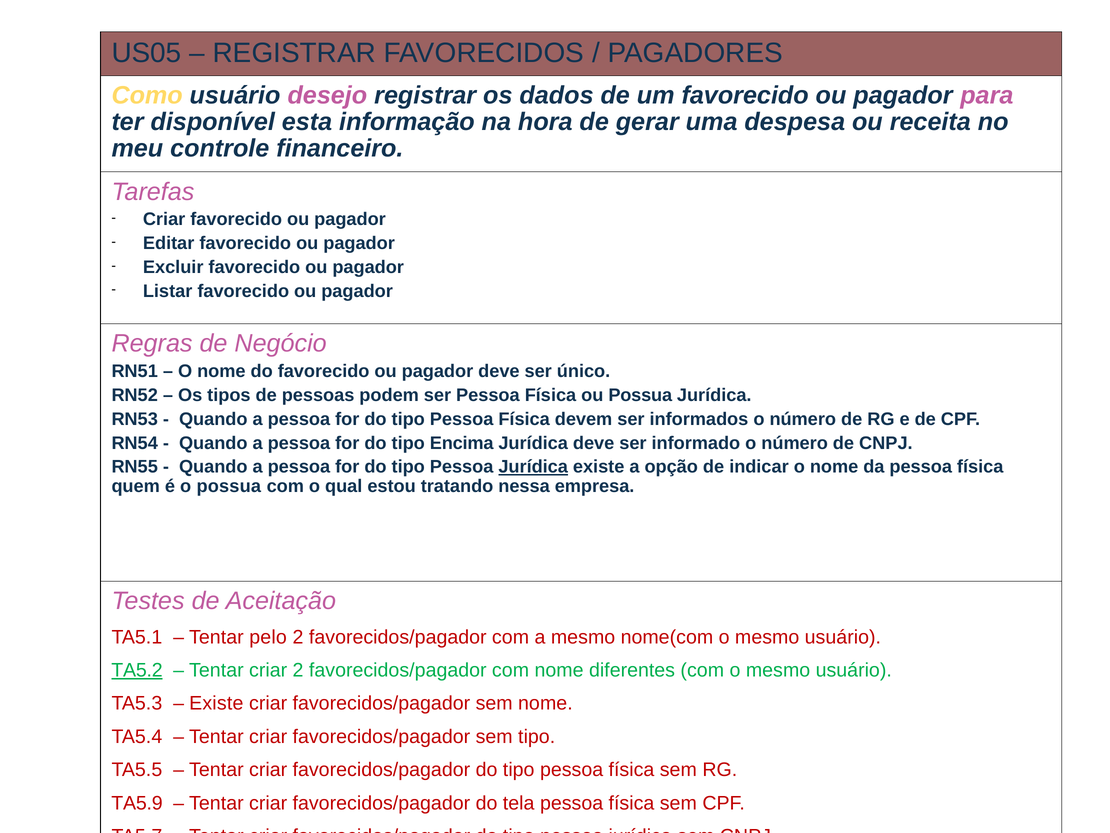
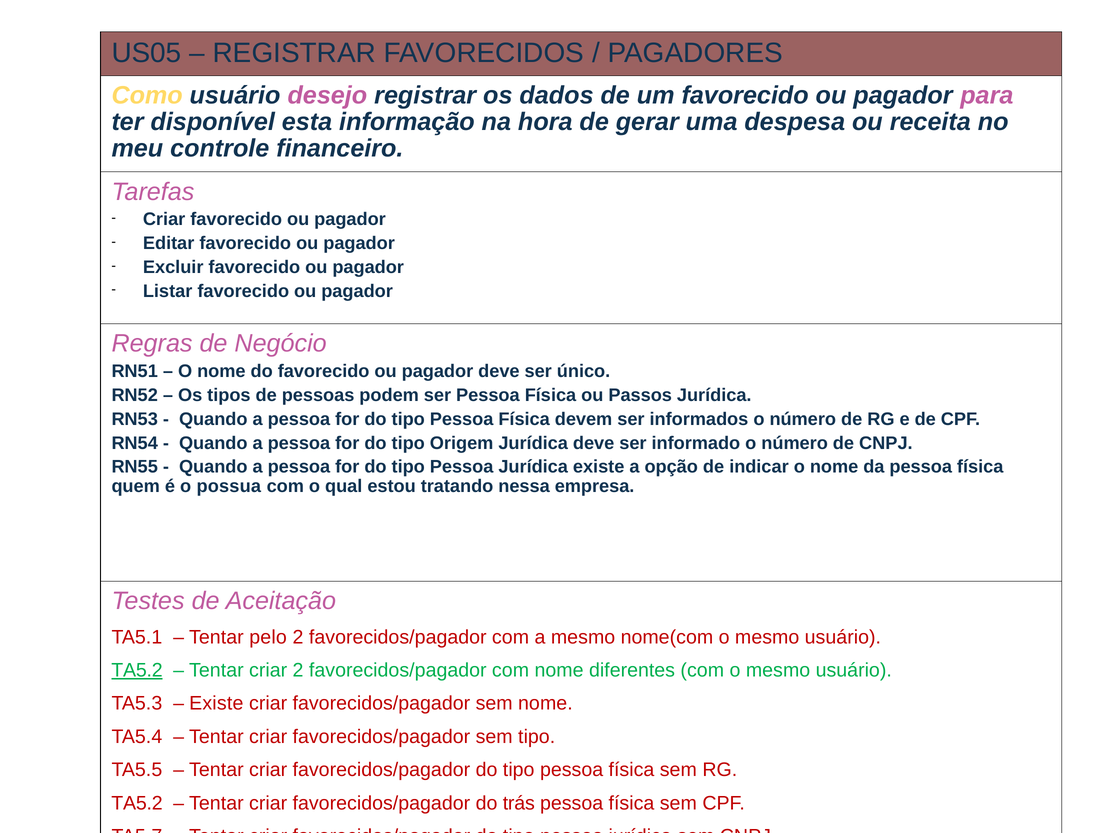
ou Possua: Possua -> Passos
Encima: Encima -> Origem
Jurídica at (533, 467) underline: present -> none
TA5.9 at (137, 803): TA5.9 -> TA5.2
tela: tela -> trás
